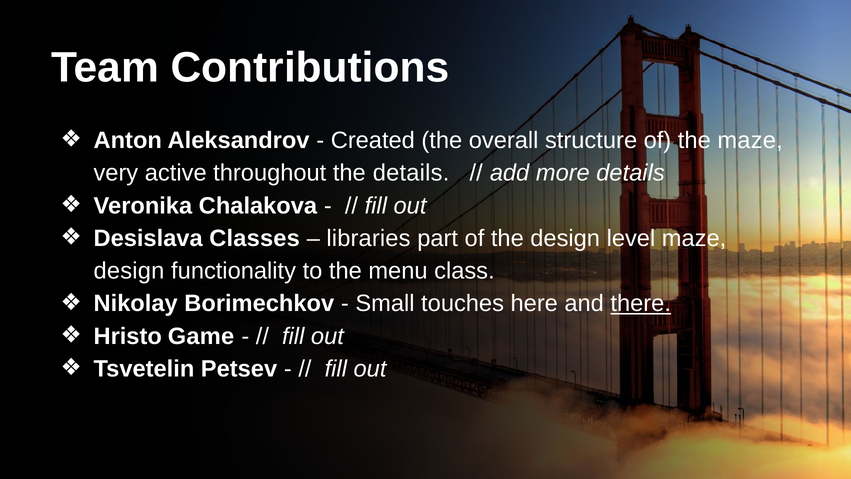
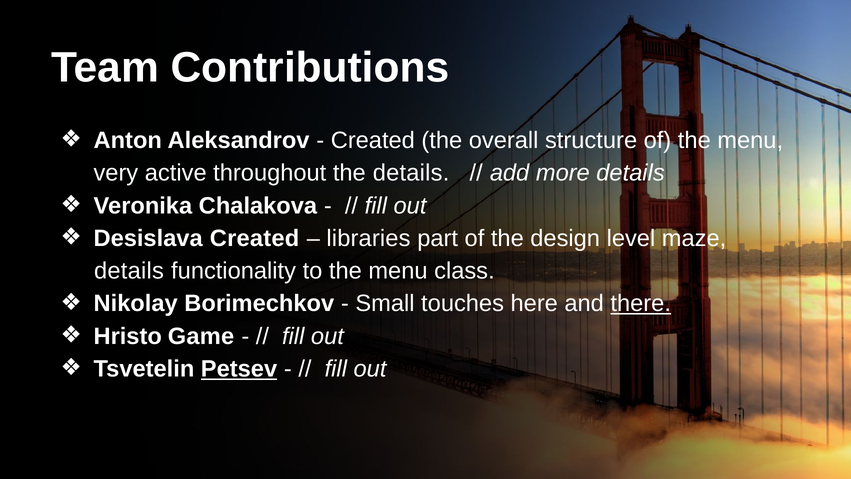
of the maze: maze -> menu
Desislava Classes: Classes -> Created
design at (129, 271): design -> details
Petsev underline: none -> present
